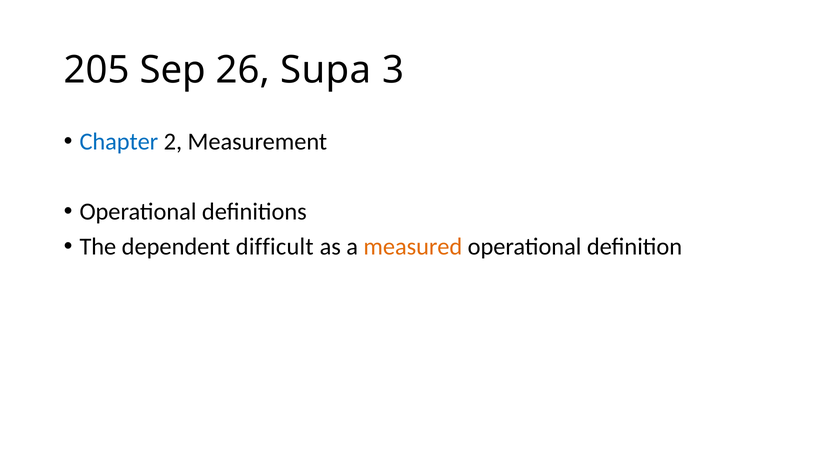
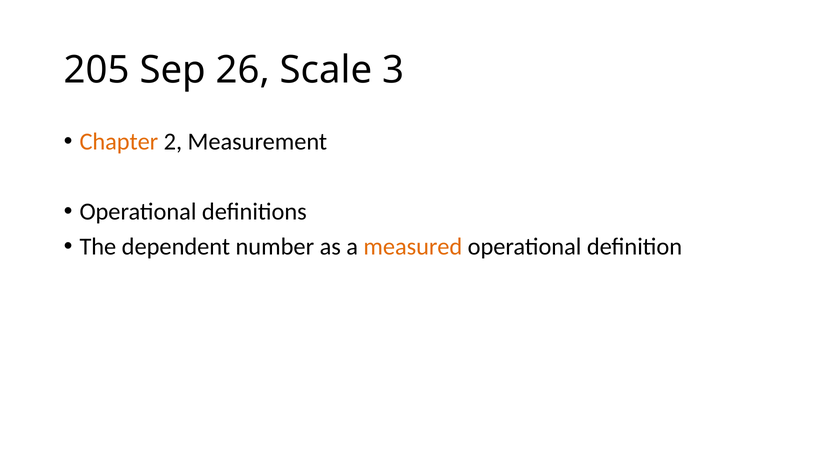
Supa: Supa -> Scale
Chapter colour: blue -> orange
difficult: difficult -> number
